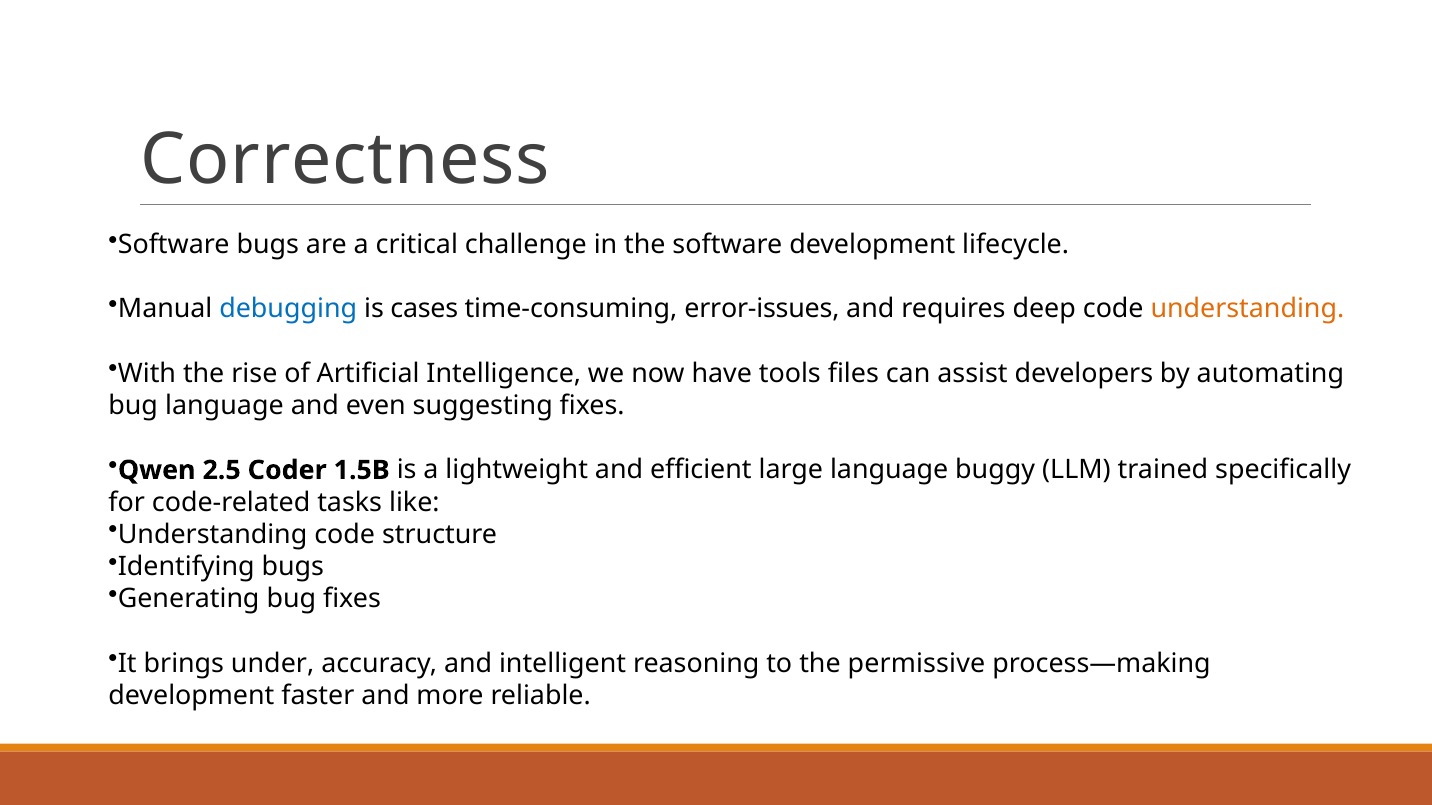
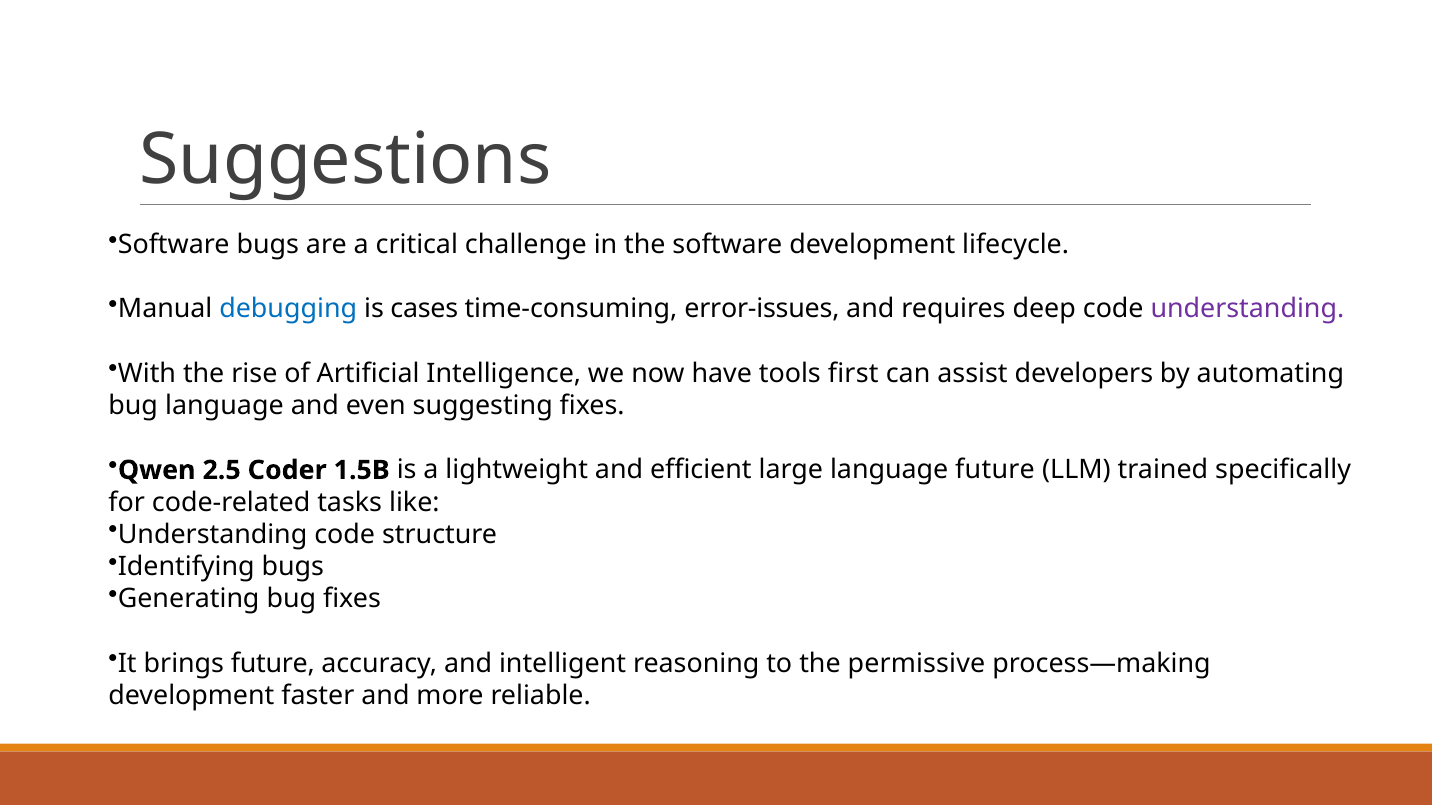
Correctness: Correctness -> Suggestions
understanding at (1247, 309) colour: orange -> purple
files: files -> first
language buggy: buggy -> future
brings under: under -> future
